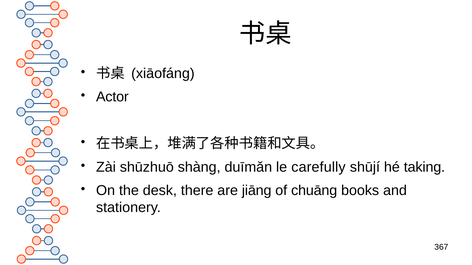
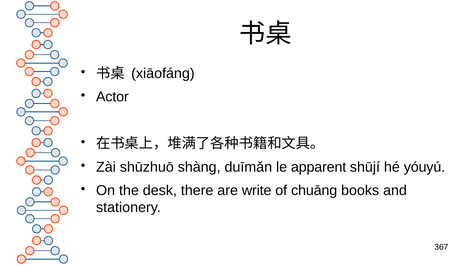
carefully: carefully -> apparent
taking: taking -> yóuyú
jiāng: jiāng -> write
